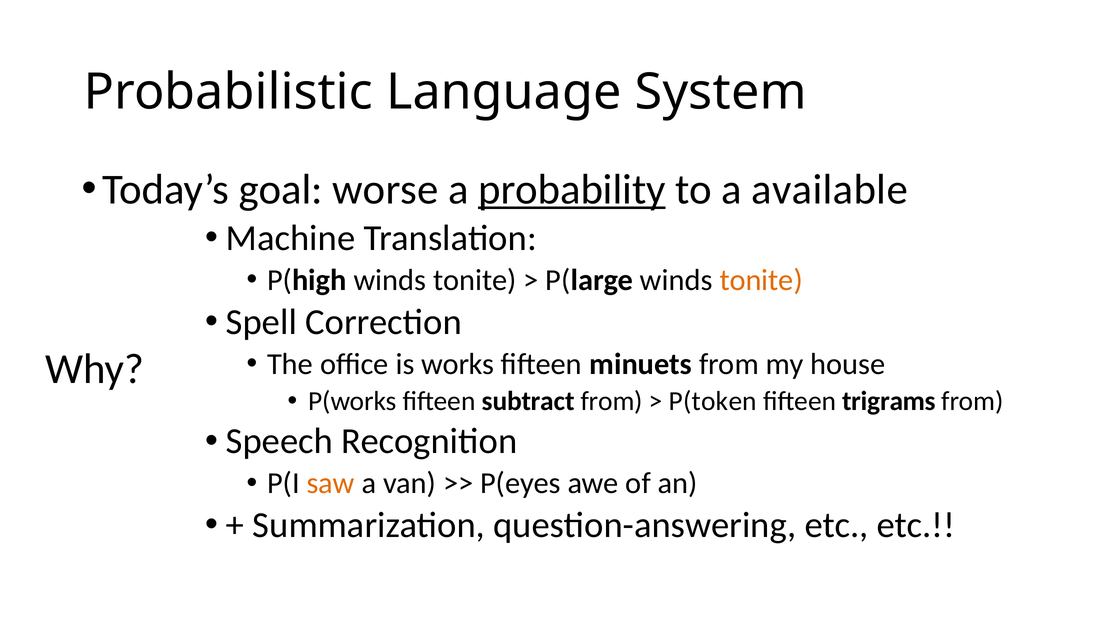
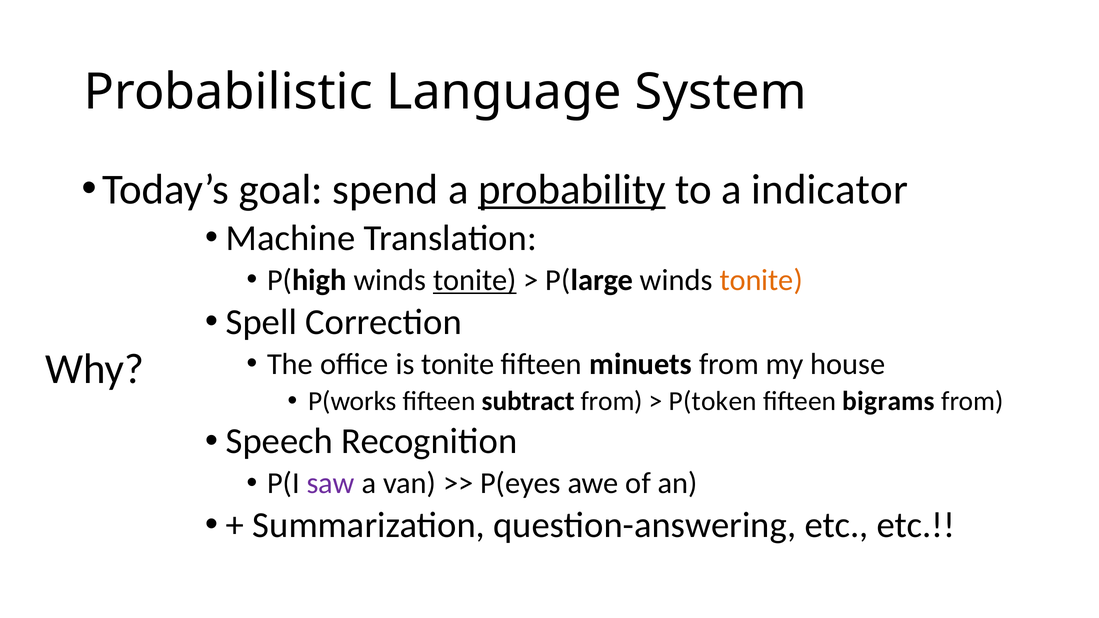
worse: worse -> spend
available: available -> indicator
tonite at (475, 280) underline: none -> present
is works: works -> tonite
trigrams: trigrams -> bigrams
saw colour: orange -> purple
